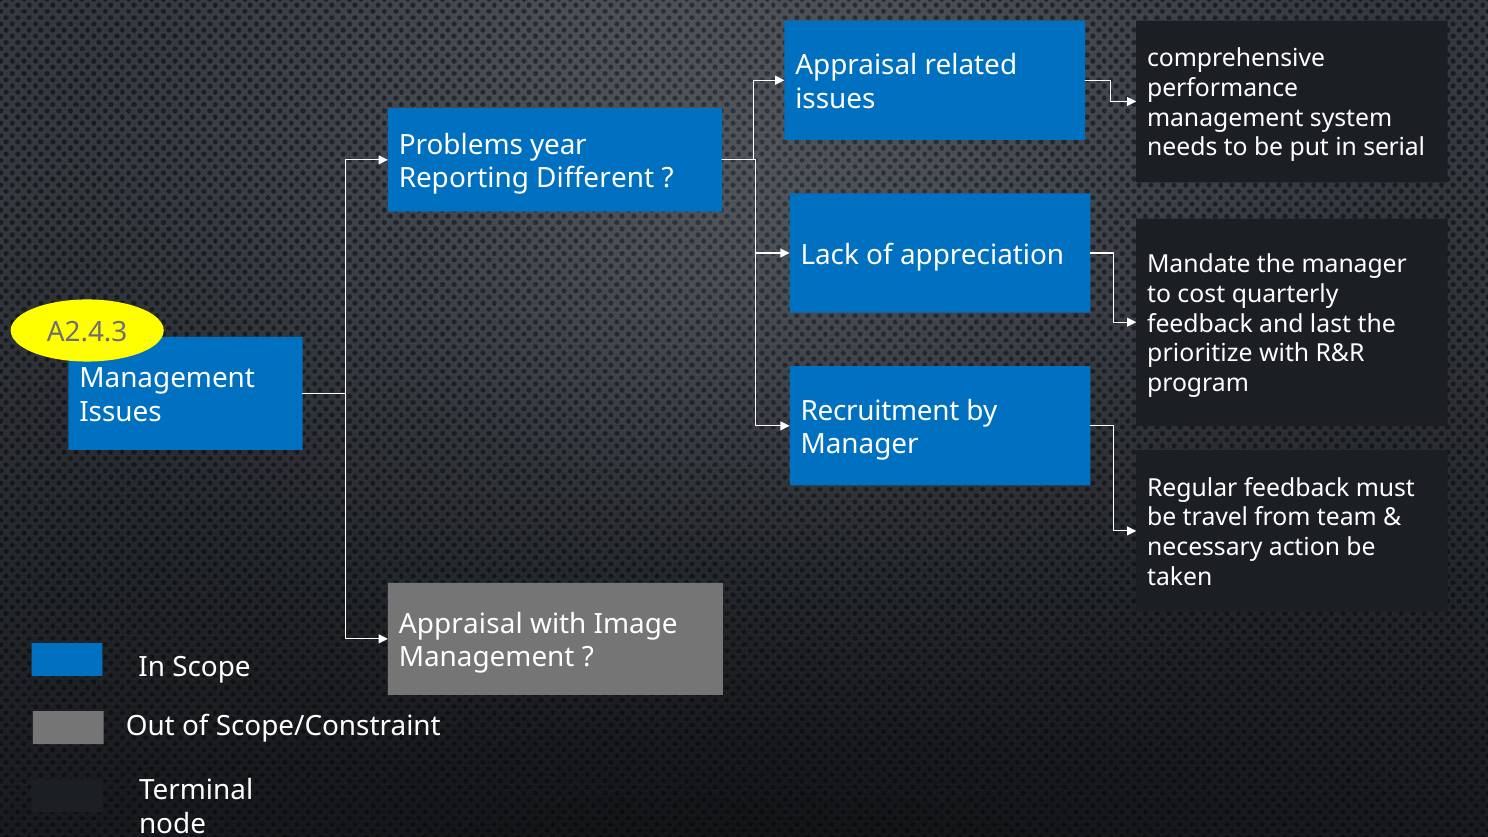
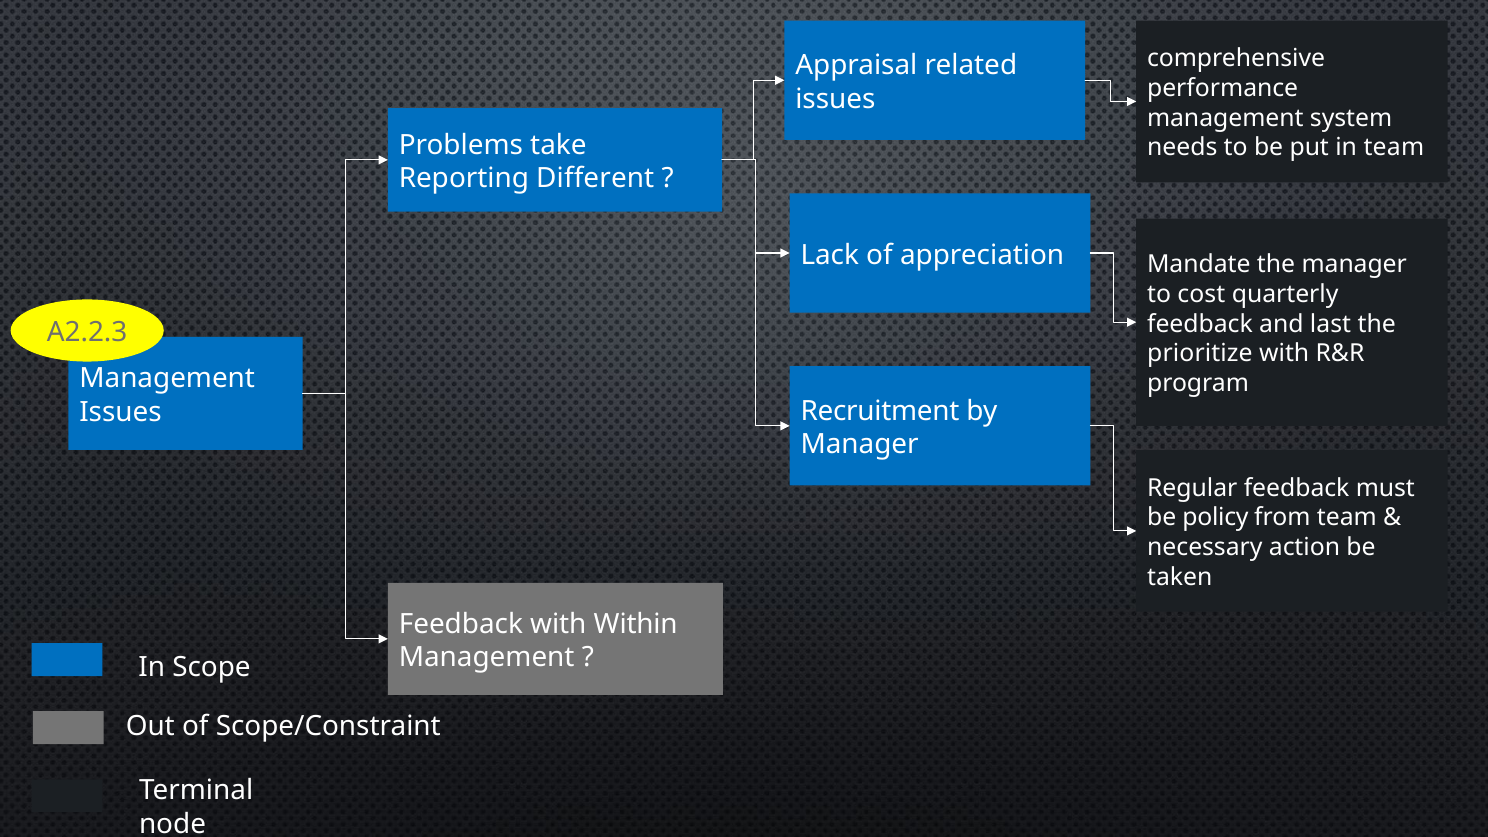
year: year -> take
in serial: serial -> team
A2.4.3: A2.4.3 -> A2.2.3
travel: travel -> policy
Appraisal at (461, 624): Appraisal -> Feedback
Image: Image -> Within
